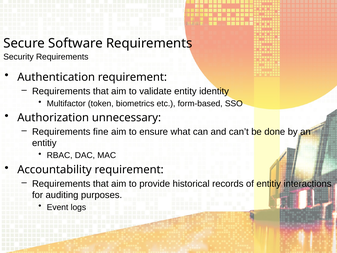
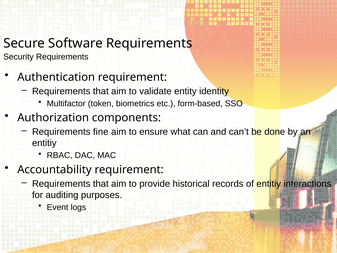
unnecessary: unnecessary -> components
